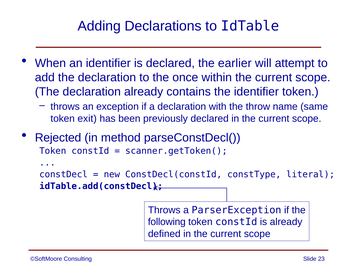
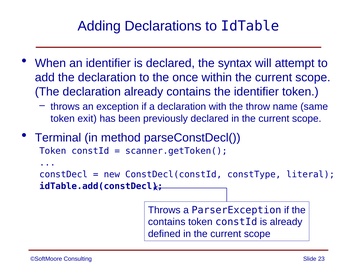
earlier: earlier -> syntax
Rejected: Rejected -> Terminal
following at (167, 222): following -> contains
